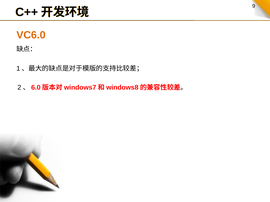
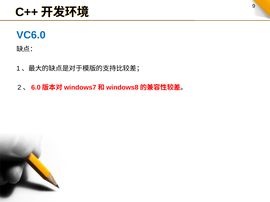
VC6.0 colour: orange -> blue
